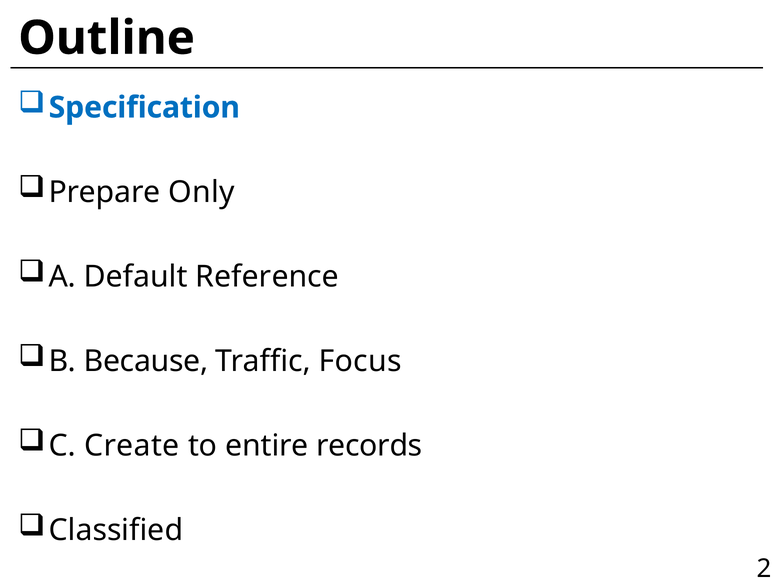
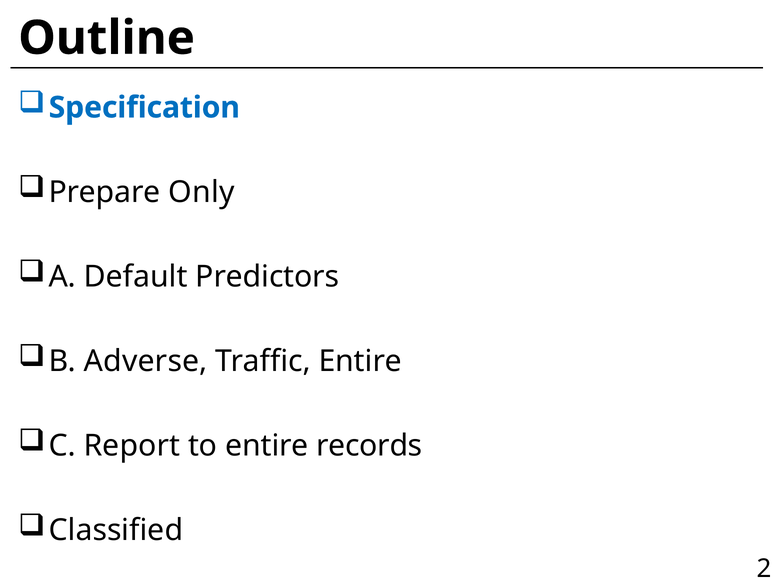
Reference: Reference -> Predictors
Because: Because -> Adverse
Traffic Focus: Focus -> Entire
Create: Create -> Report
